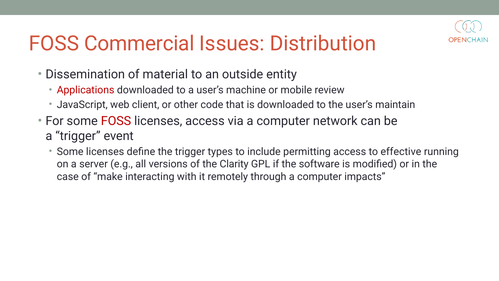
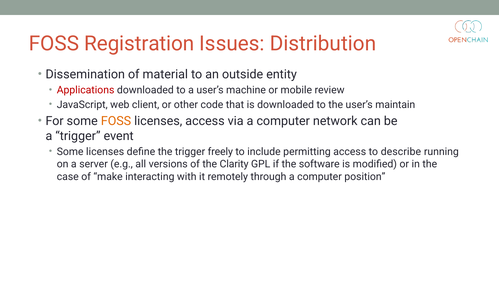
Commercial: Commercial -> Registration
FOSS at (116, 121) colour: red -> orange
types: types -> freely
effective: effective -> describe
impacts: impacts -> position
